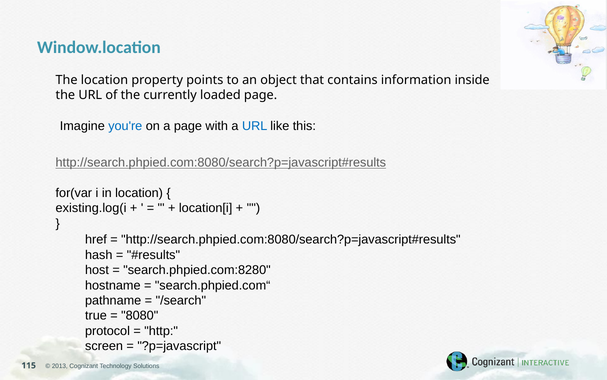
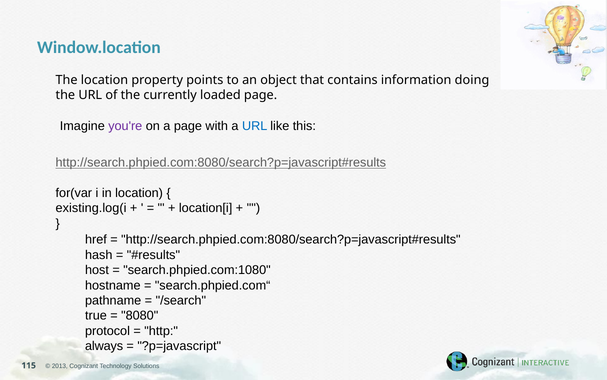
inside: inside -> doing
you're colour: blue -> purple
search.phpied.com:8280: search.phpied.com:8280 -> search.phpied.com:1080
screen: screen -> always
